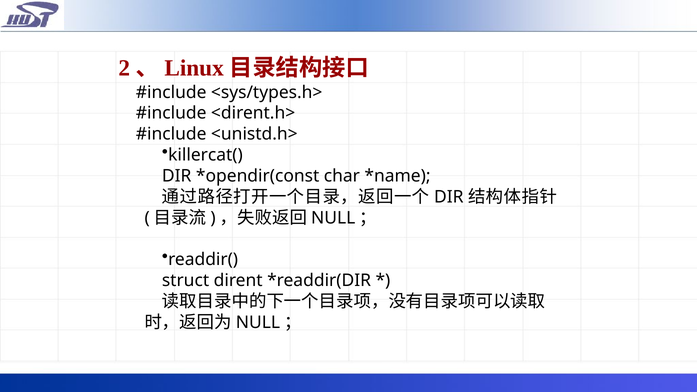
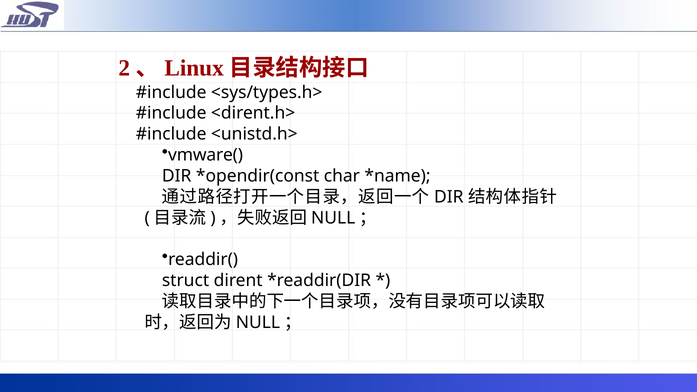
killercat(: killercat( -> vmware(
